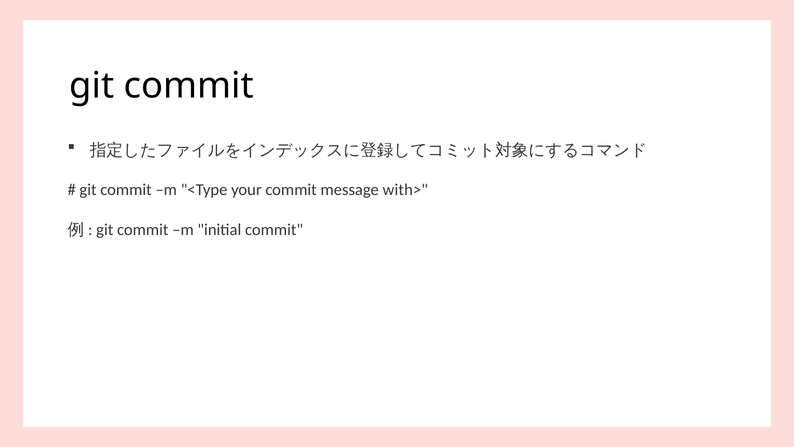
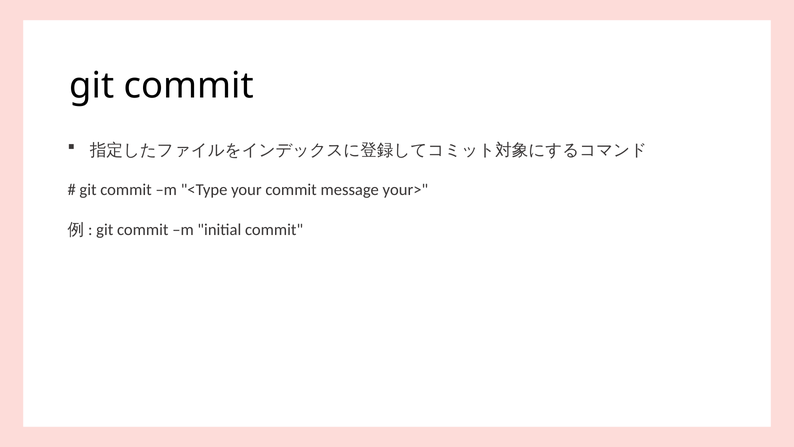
with>: with> -> your>
